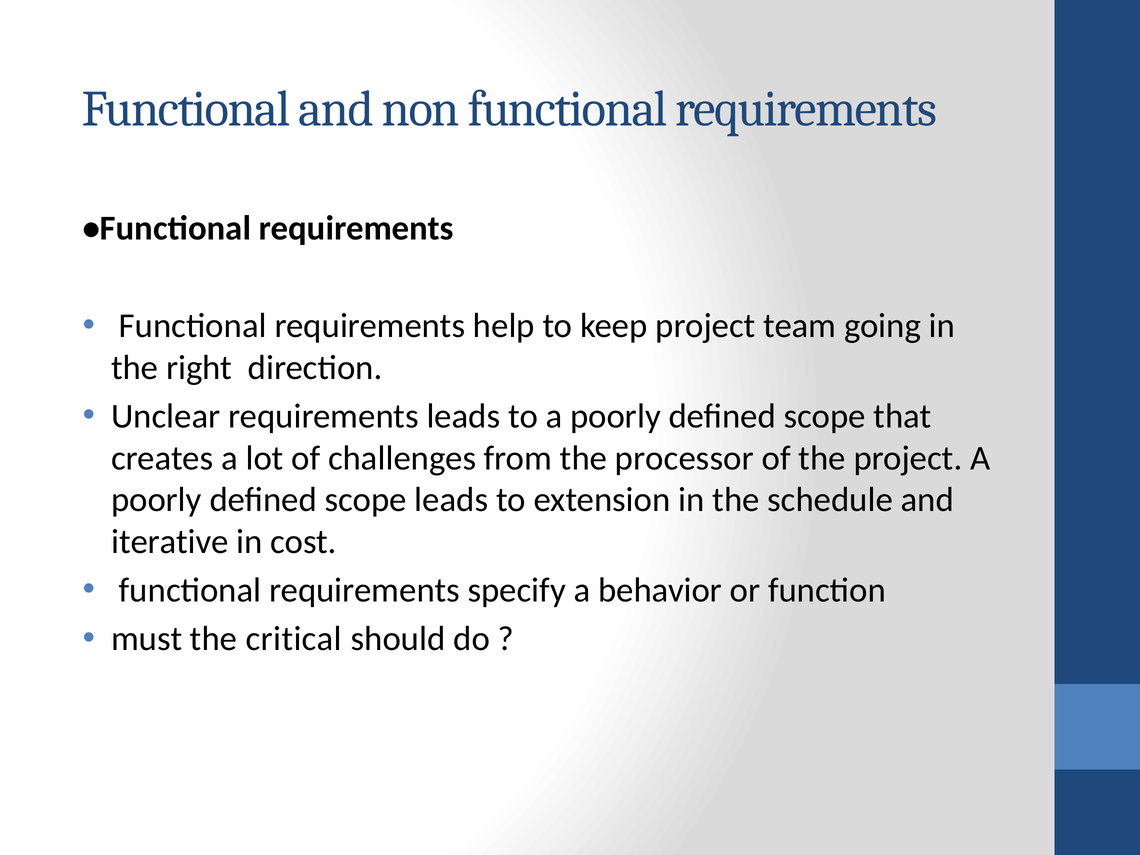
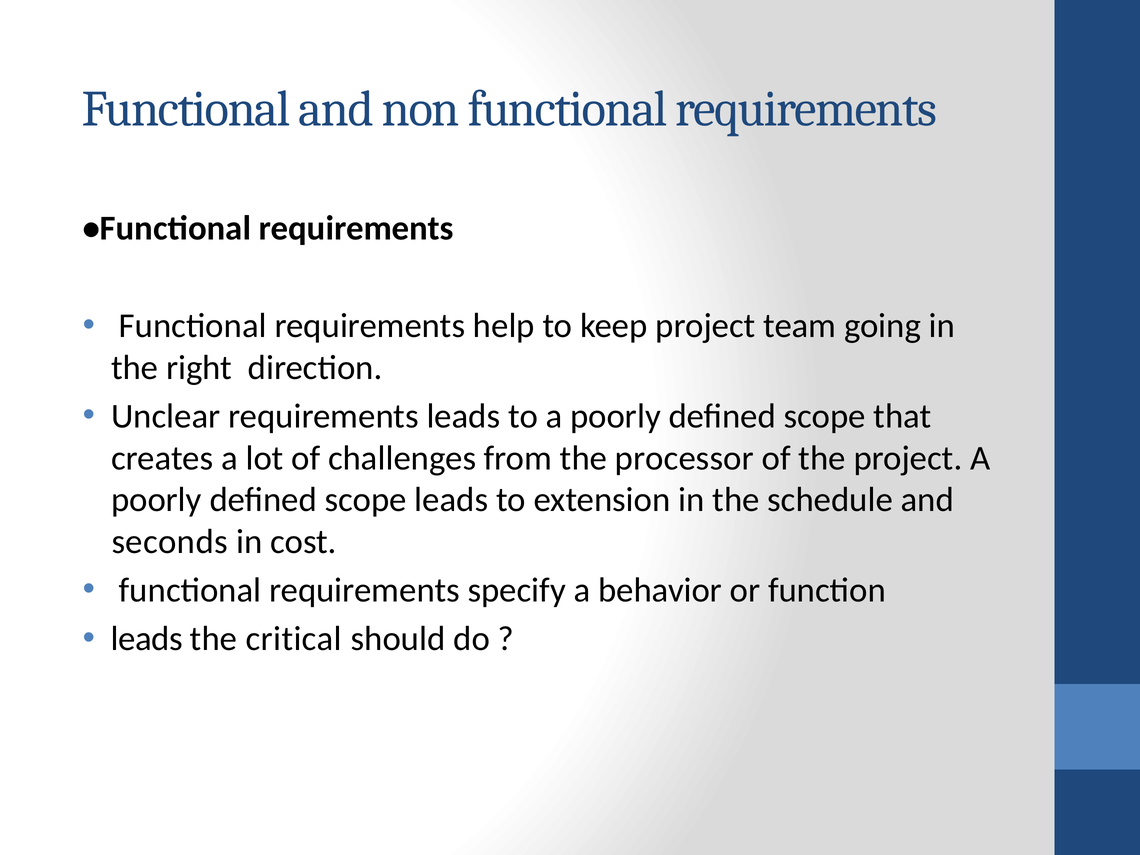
iterative: iterative -> seconds
must at (147, 639): must -> leads
